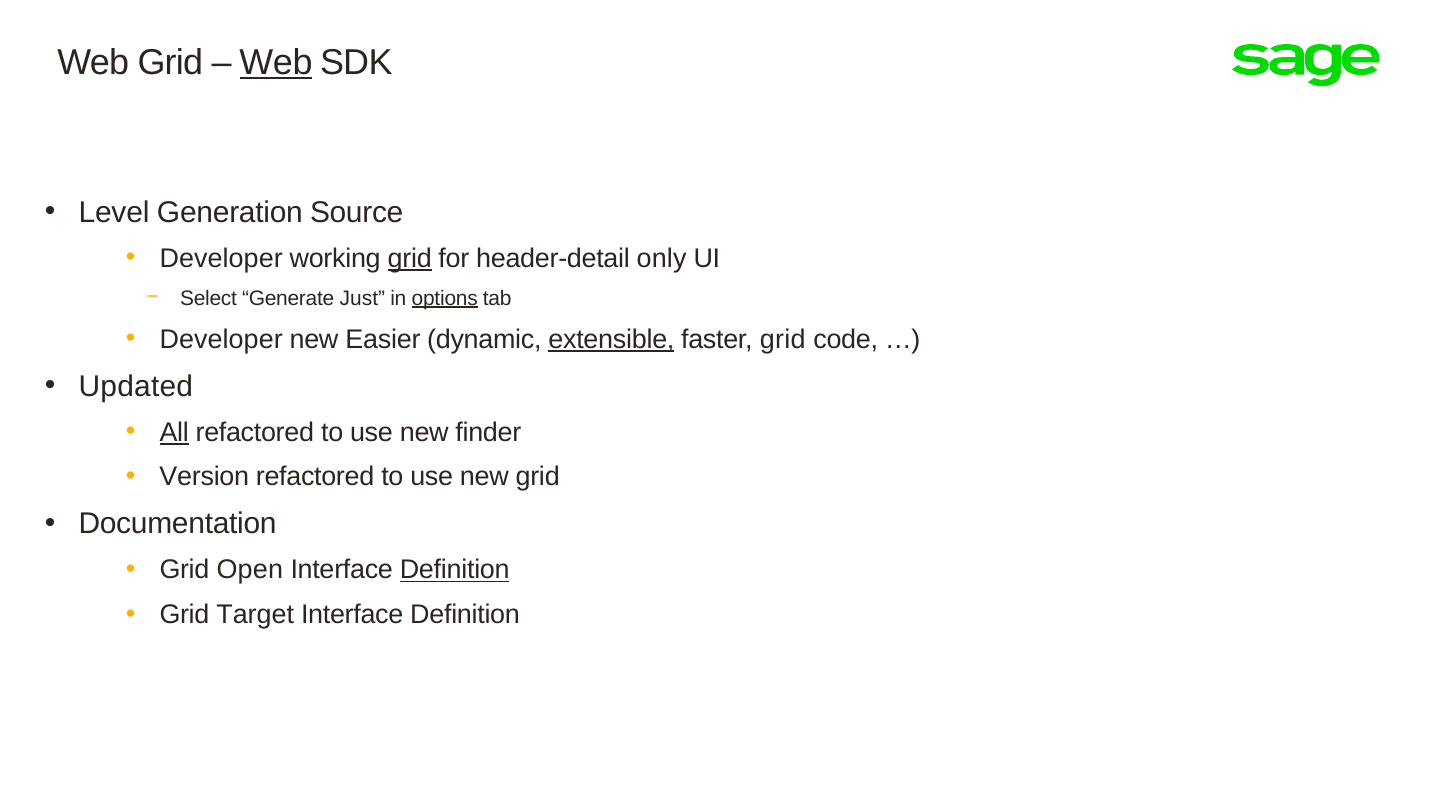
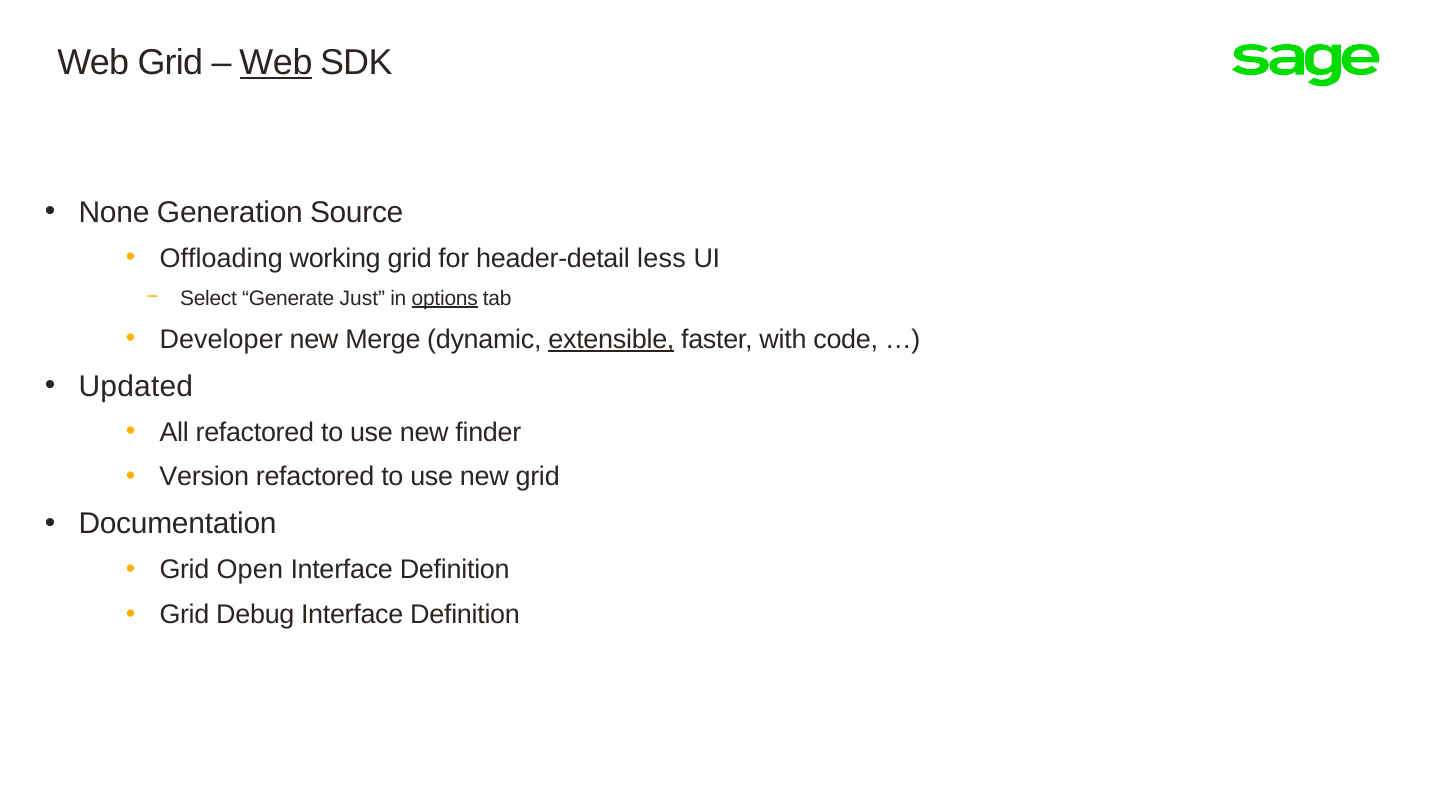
Level: Level -> None
Developer at (221, 258): Developer -> Offloading
grid at (410, 258) underline: present -> none
only: only -> less
Easier: Easier -> Merge
faster grid: grid -> with
All underline: present -> none
Definition at (455, 570) underline: present -> none
Target: Target -> Debug
